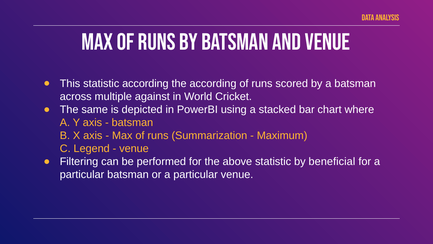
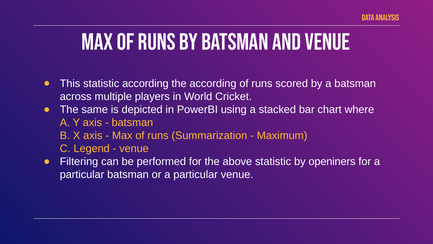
against: against -> players
beneficial: beneficial -> openiners
